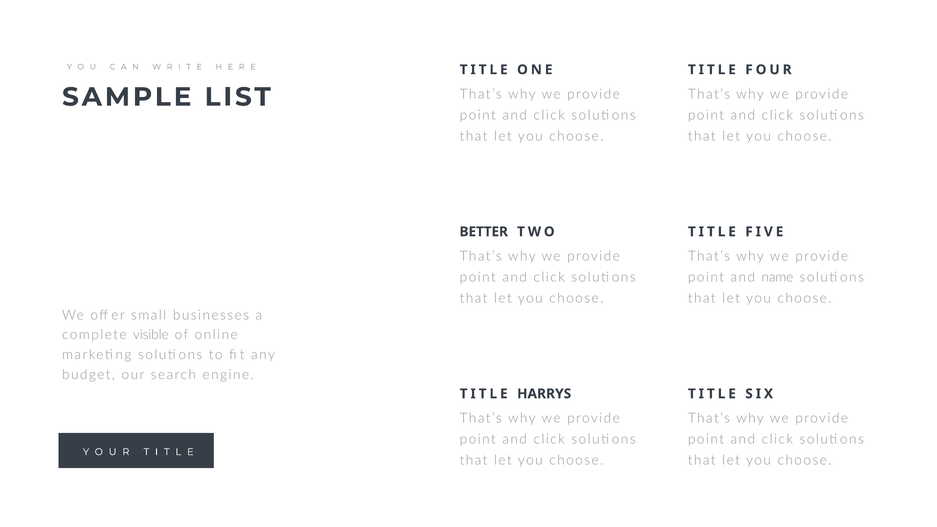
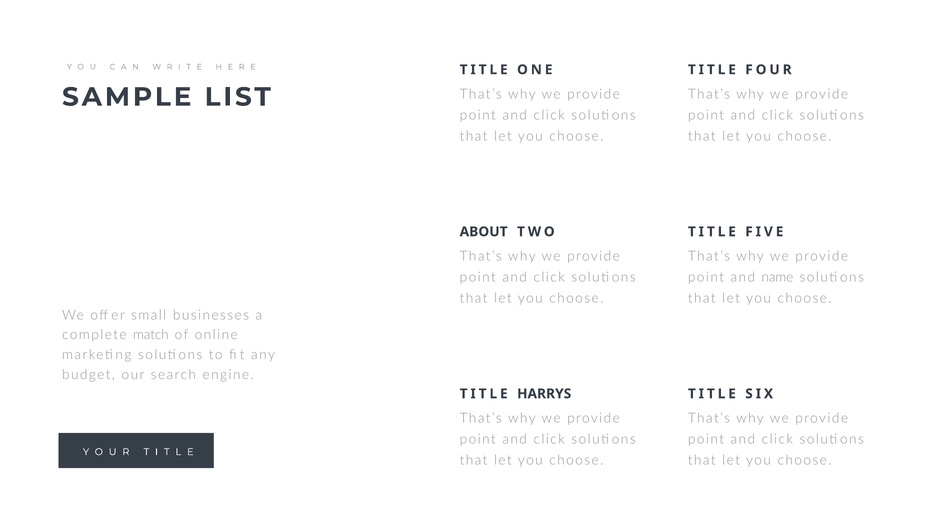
BETTER: BETTER -> ABOUT
visible: visible -> match
